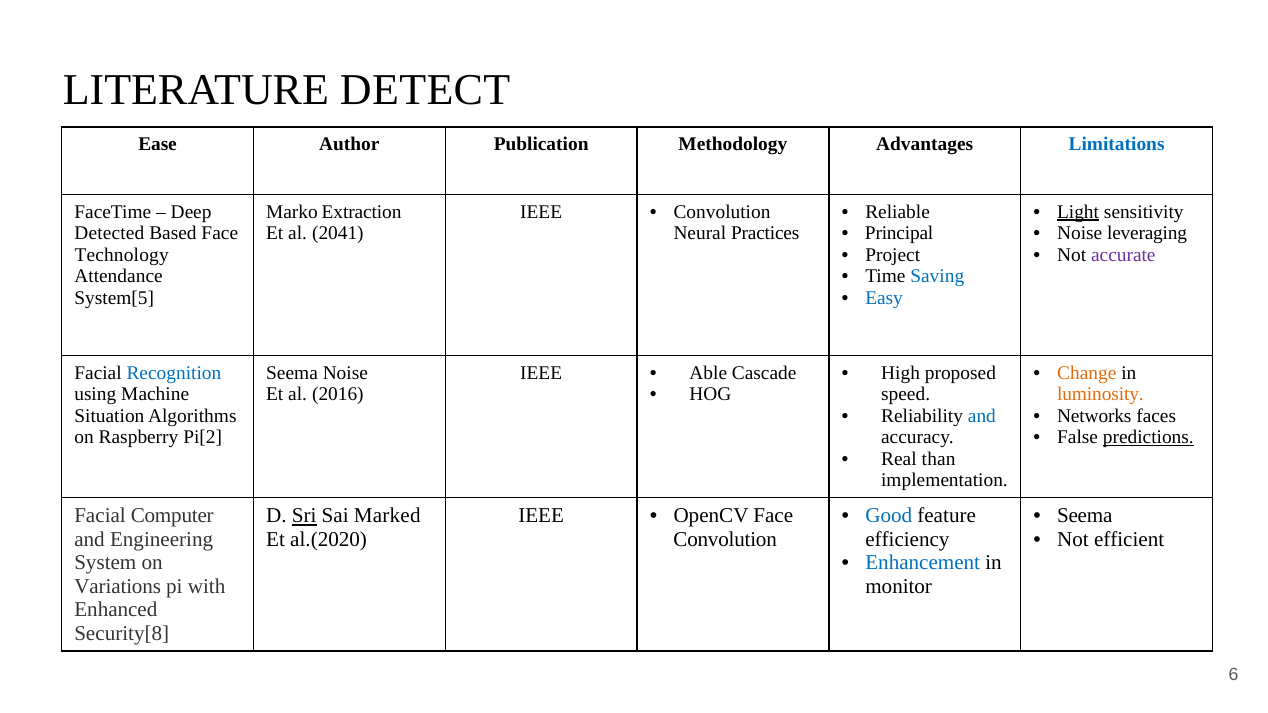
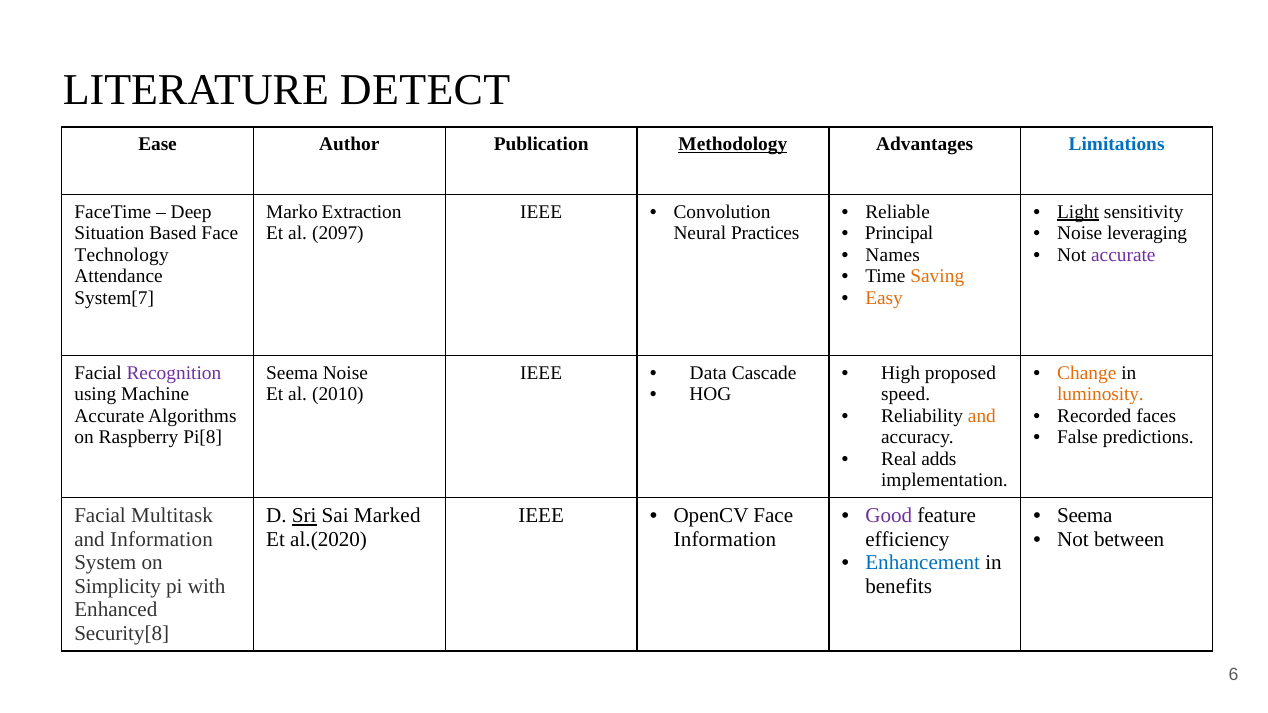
Methodology underline: none -> present
Detected: Detected -> Situation
2041: 2041 -> 2097
Project: Project -> Names
Saving colour: blue -> orange
System[5: System[5 -> System[7
Easy colour: blue -> orange
Recognition colour: blue -> purple
Able: Able -> Data
2016: 2016 -> 2010
Situation at (109, 416): Situation -> Accurate
and at (982, 416) colour: blue -> orange
Networks: Networks -> Recorded
Pi[2: Pi[2 -> Pi[8
predictions underline: present -> none
than: than -> adds
Computer: Computer -> Multitask
Good colour: blue -> purple
and Engineering: Engineering -> Information
Convolution at (725, 539): Convolution -> Information
efficient: efficient -> between
Variations: Variations -> Simplicity
monitor: monitor -> benefits
